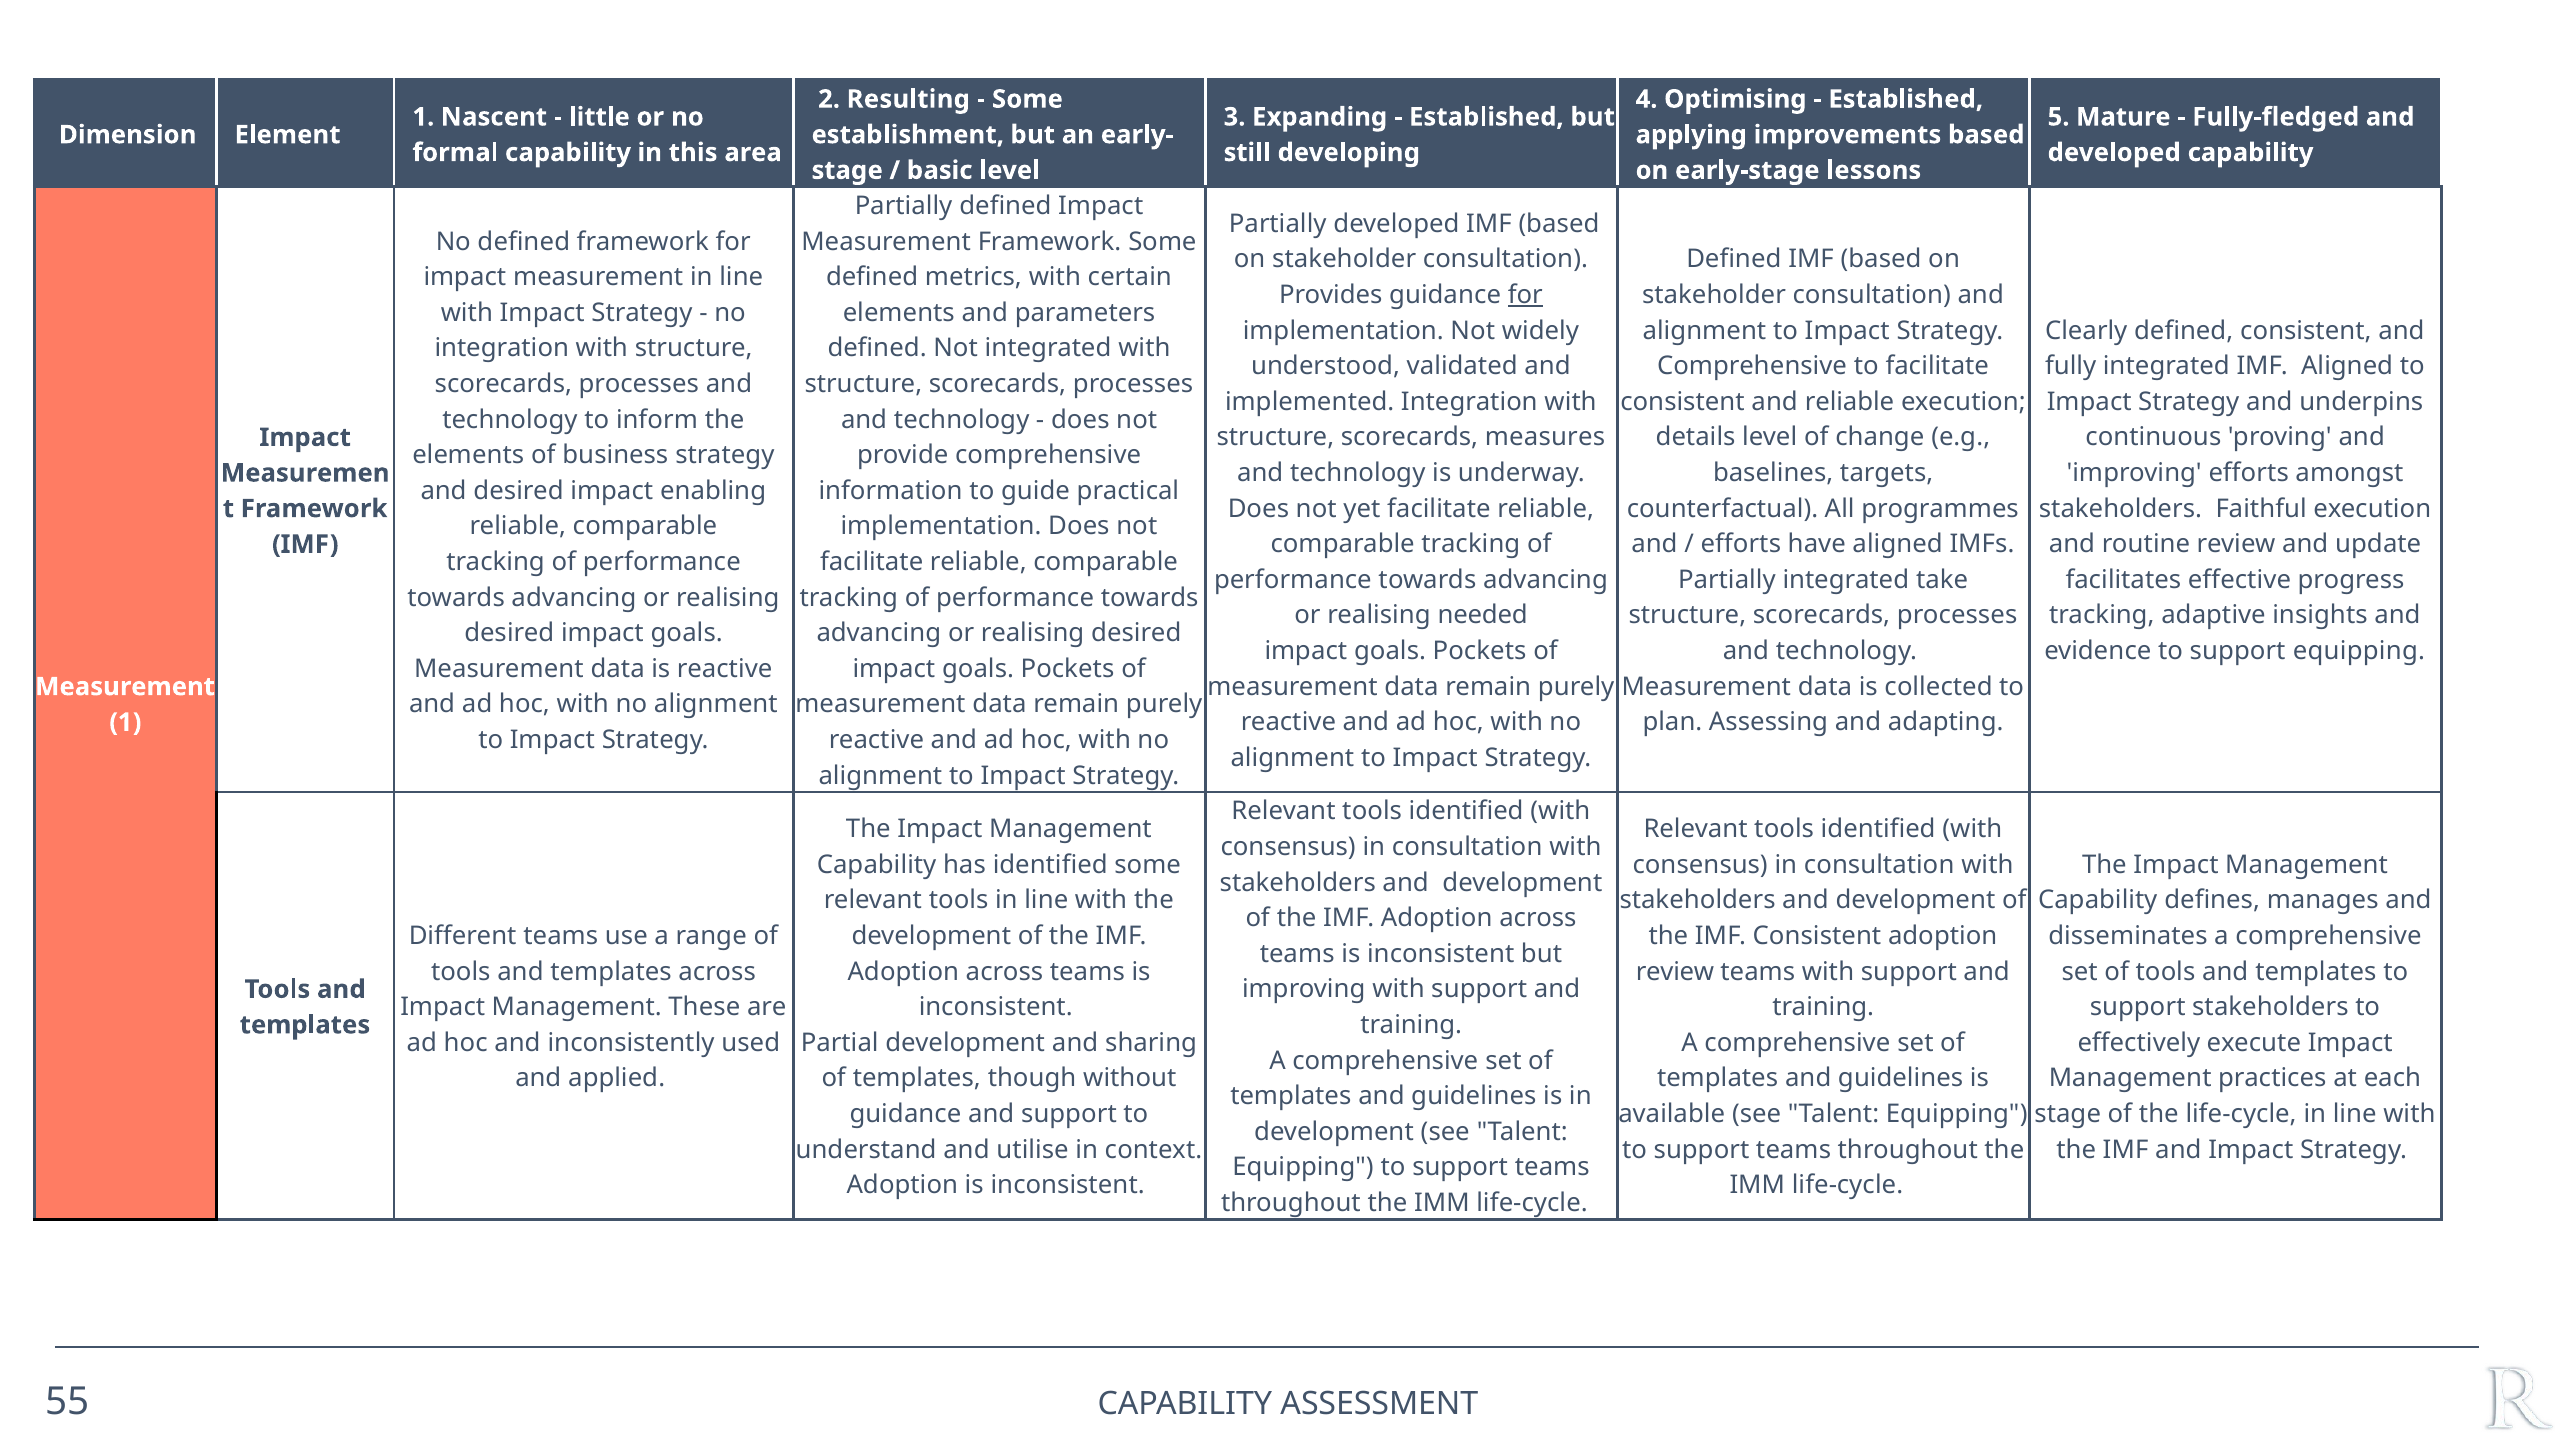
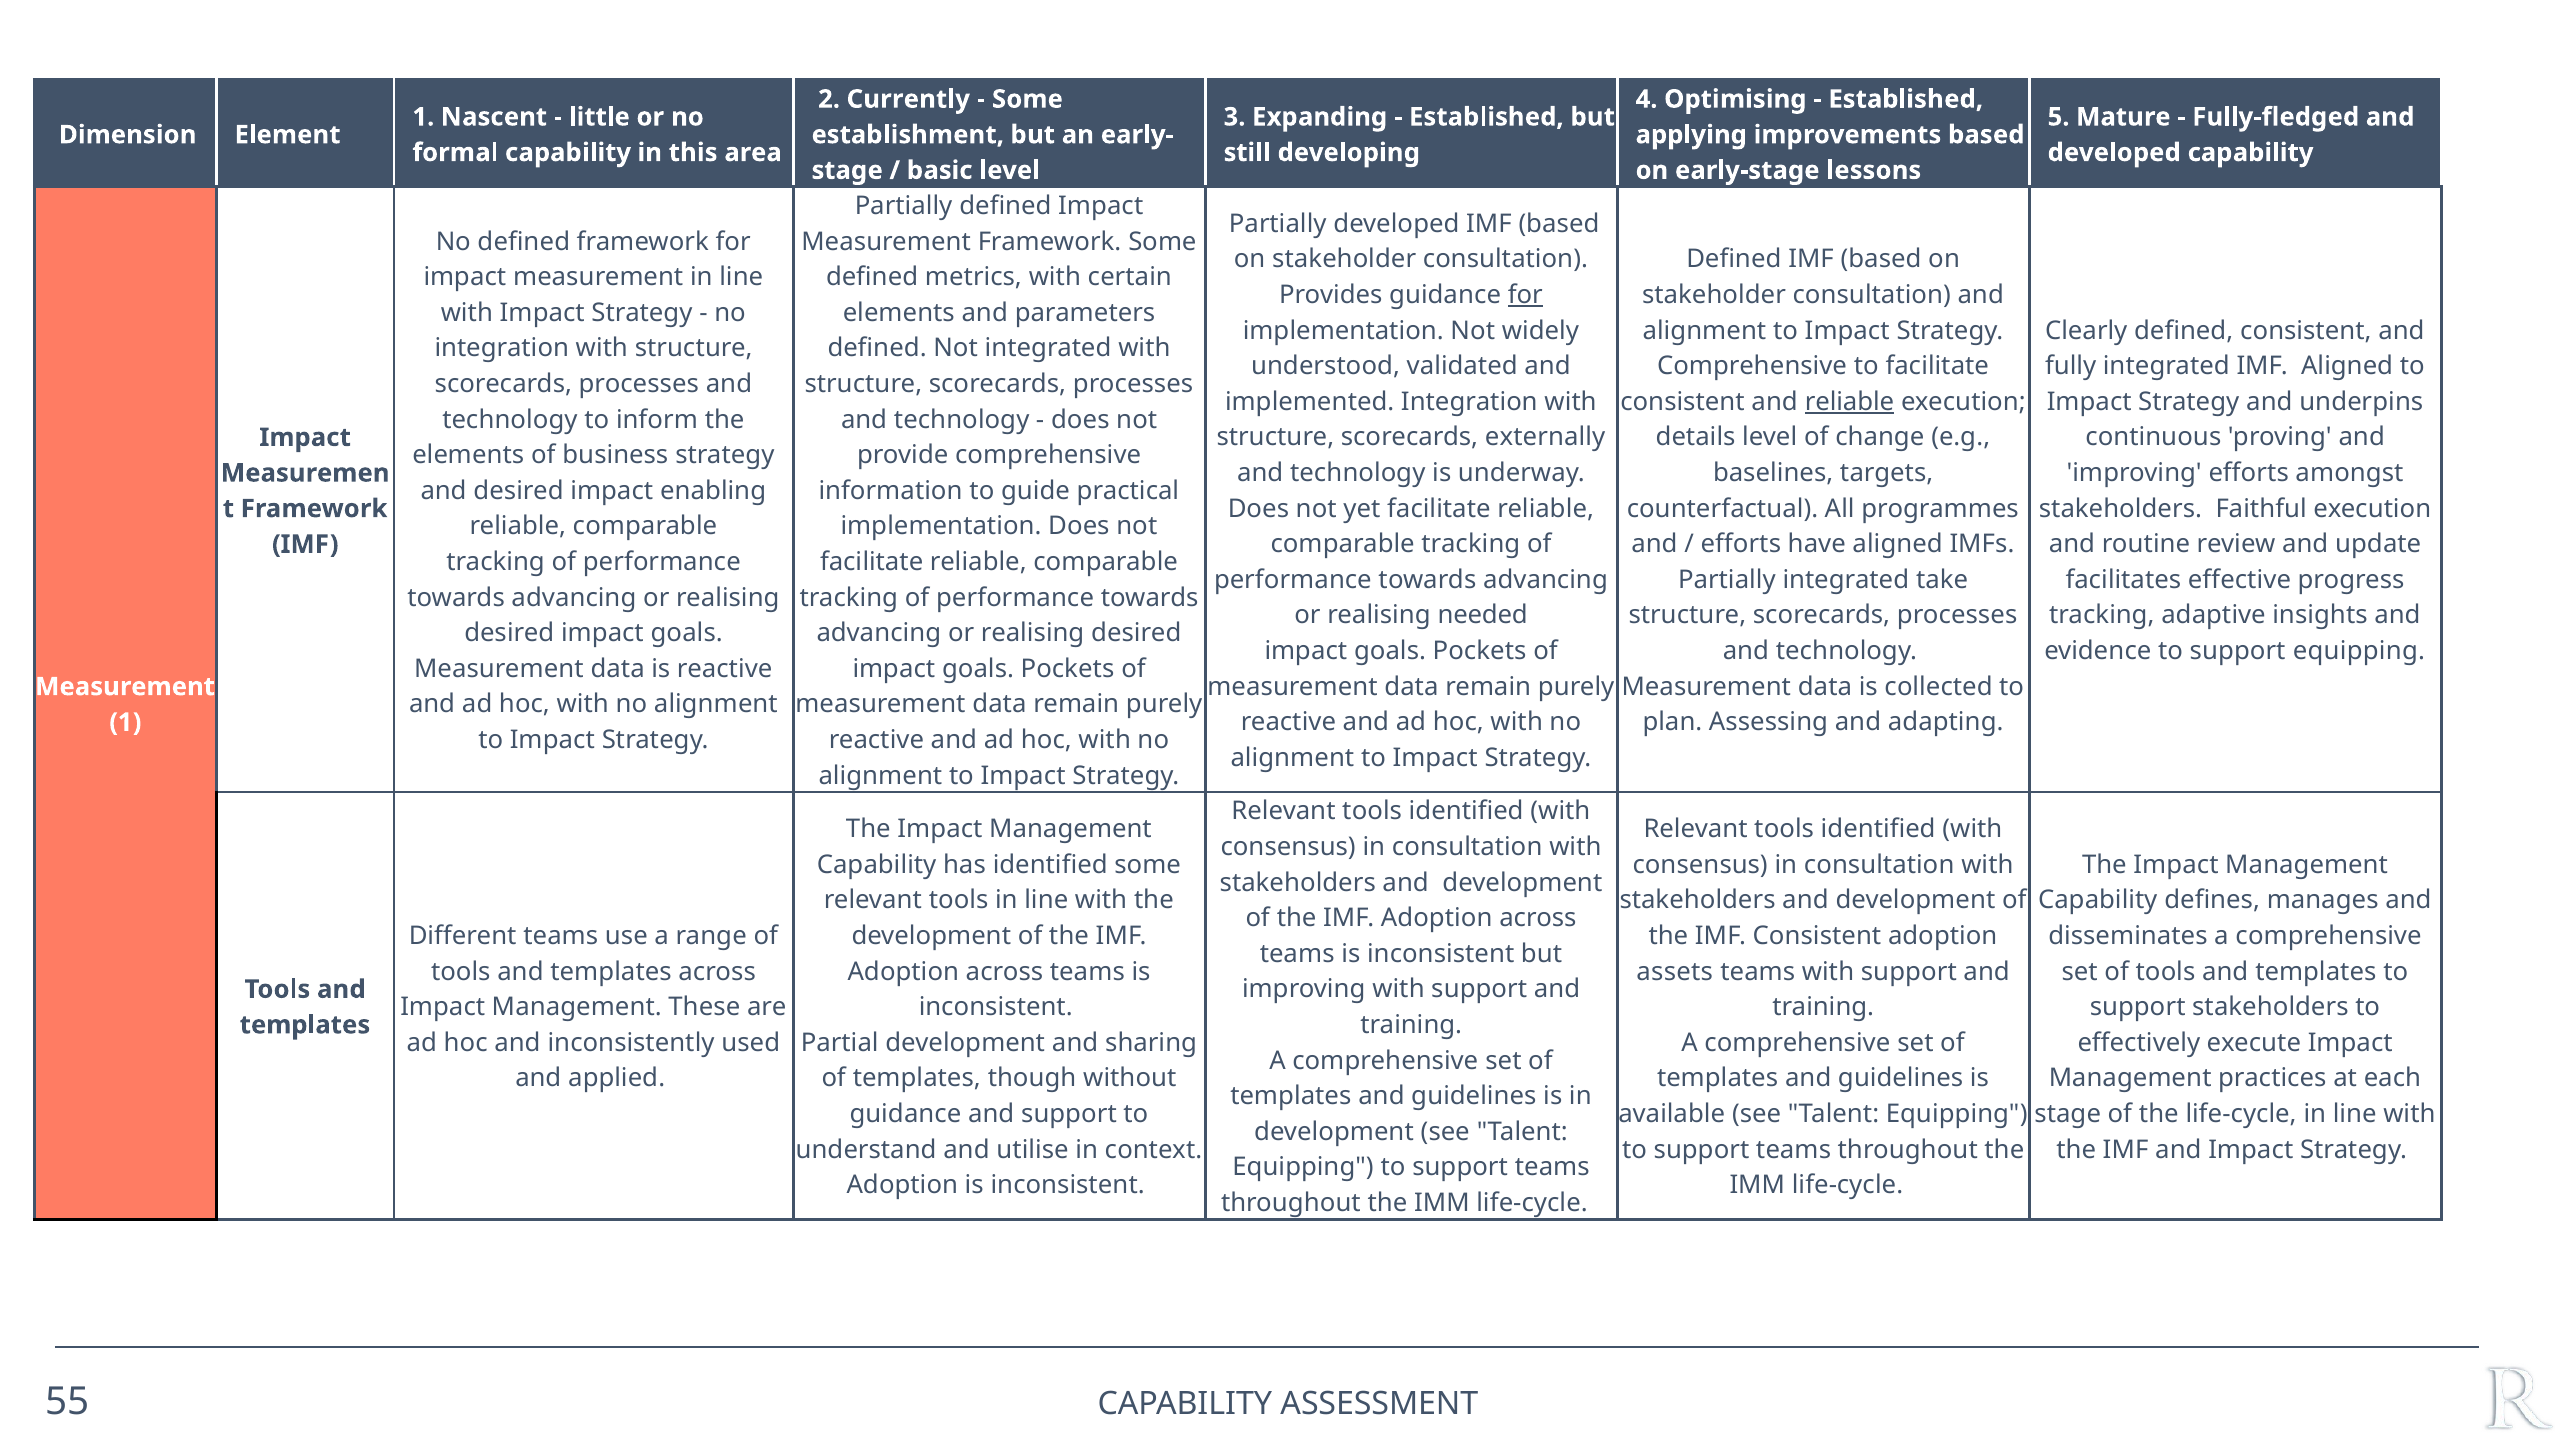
Resulting: Resulting -> Currently
reliable at (1849, 402) underline: none -> present
measures: measures -> externally
review at (1675, 972): review -> assets
